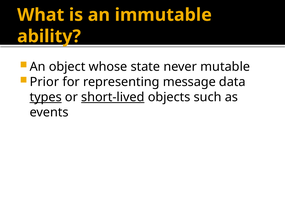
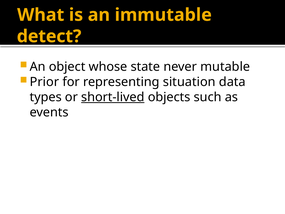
ability: ability -> detect
message: message -> situation
types underline: present -> none
